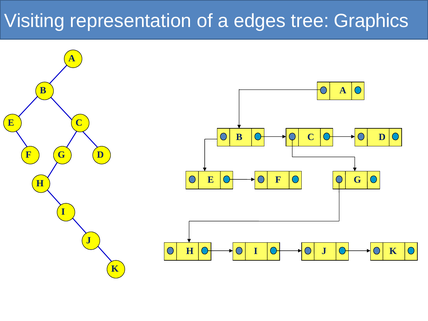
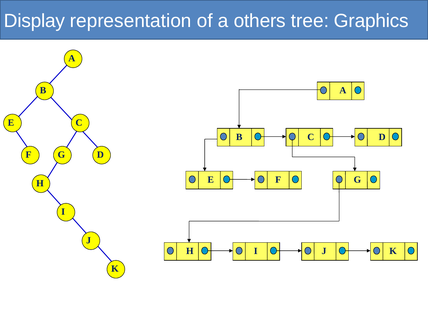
Visiting: Visiting -> Display
edges: edges -> others
